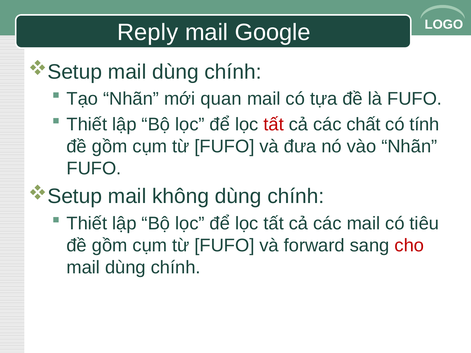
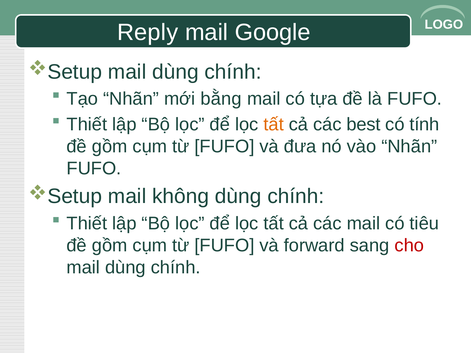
quan: quan -> bằng
tất at (274, 125) colour: red -> orange
chất: chất -> best
